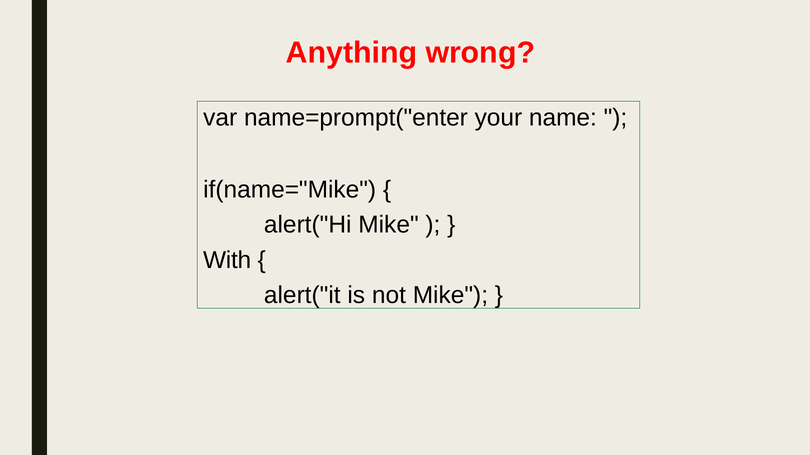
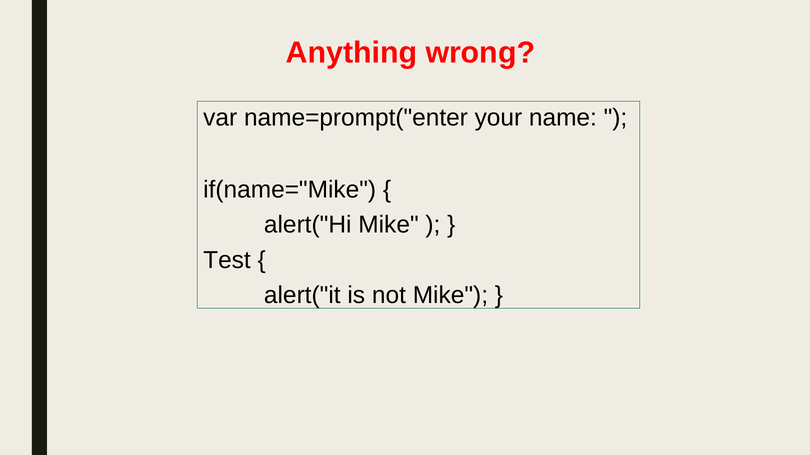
With: With -> Test
